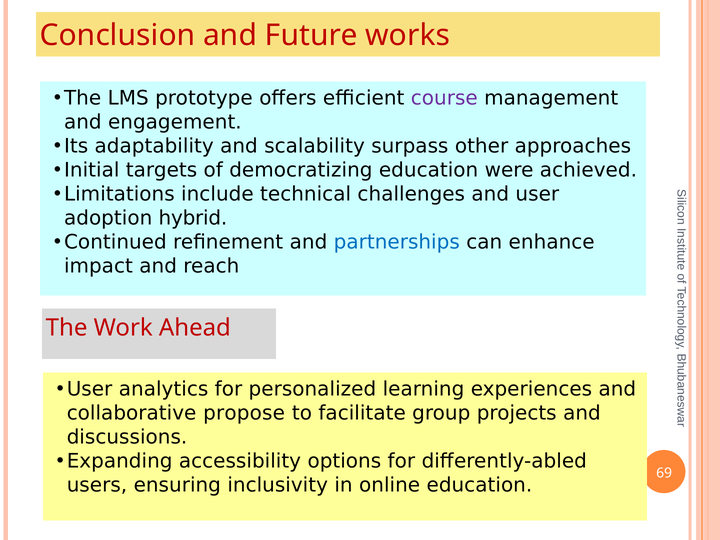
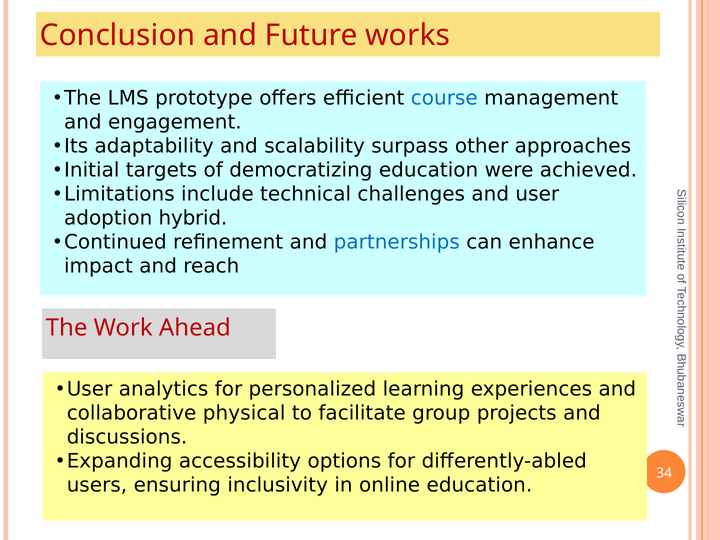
course colour: purple -> blue
propose: propose -> physical
69: 69 -> 34
